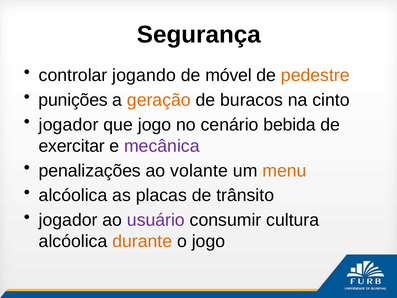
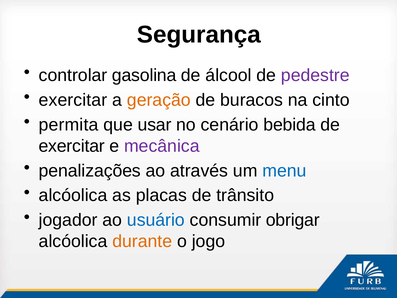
jogando: jogando -> gasolina
móvel: móvel -> álcool
pedestre colour: orange -> purple
punições at (73, 100): punições -> exercitar
jogador at (69, 125): jogador -> permita
que jogo: jogo -> usar
volante: volante -> através
menu colour: orange -> blue
usuário colour: purple -> blue
cultura: cultura -> obrigar
